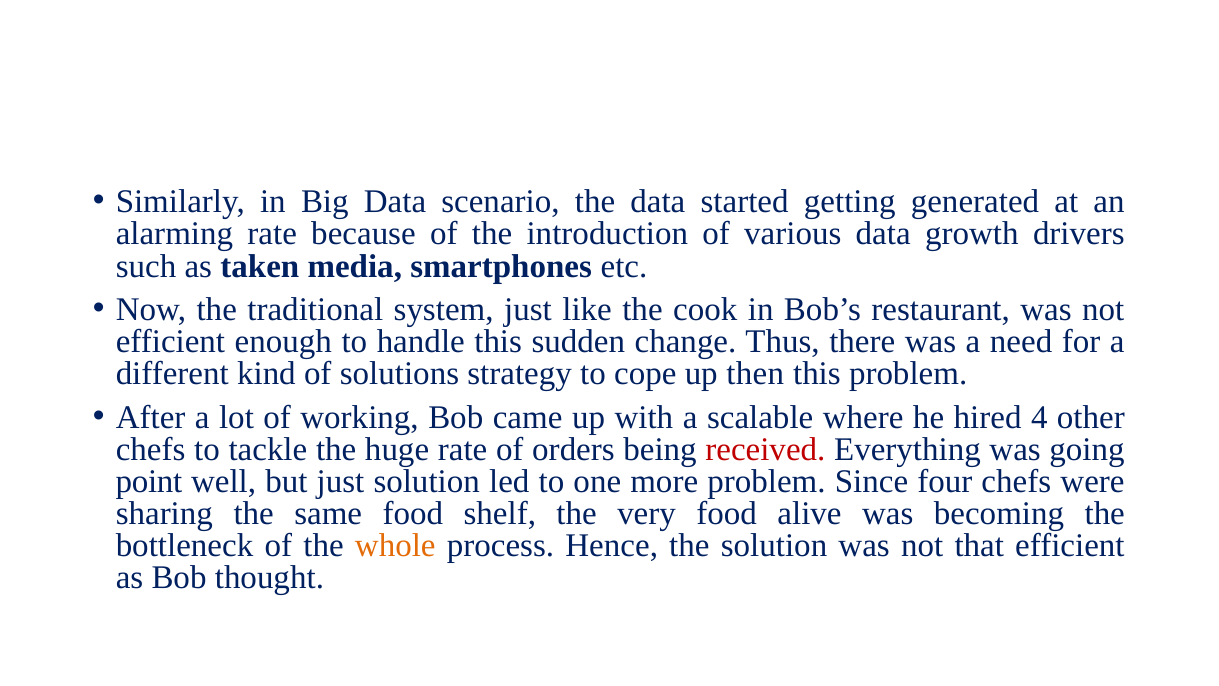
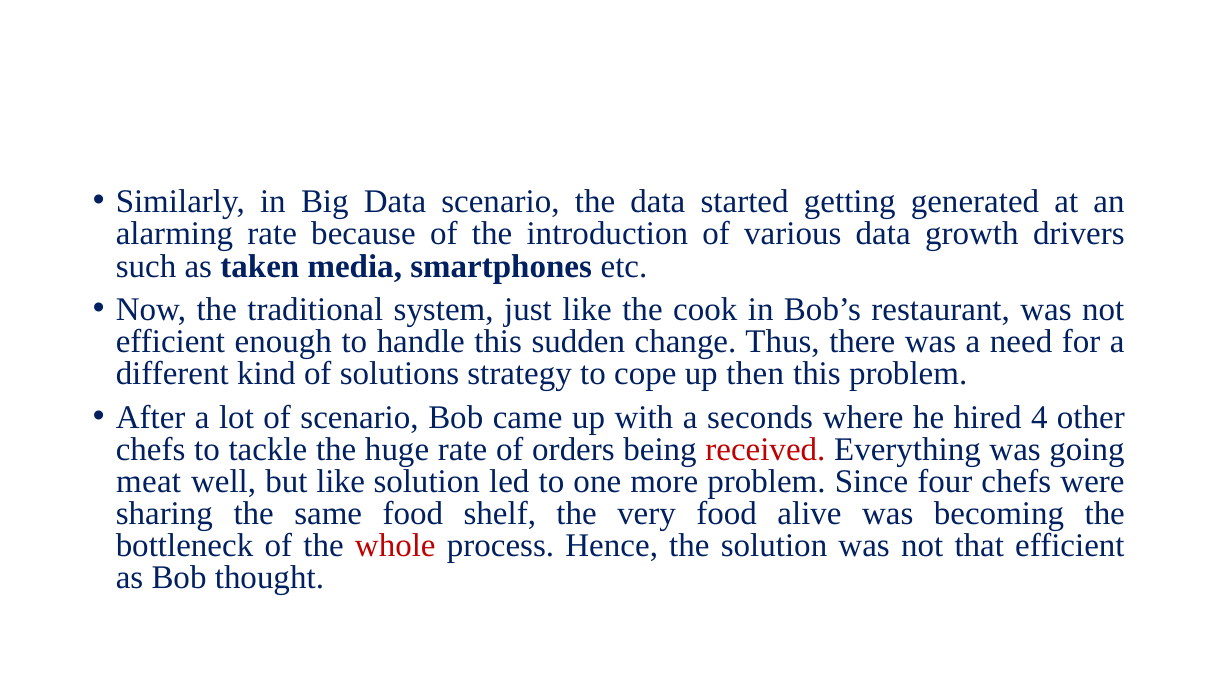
of working: working -> scenario
scalable: scalable -> seconds
point: point -> meat
but just: just -> like
whole colour: orange -> red
